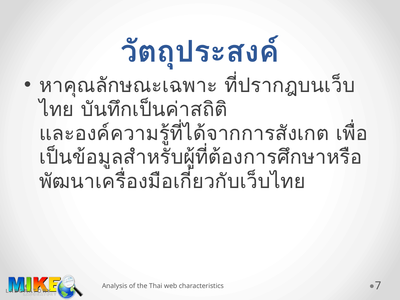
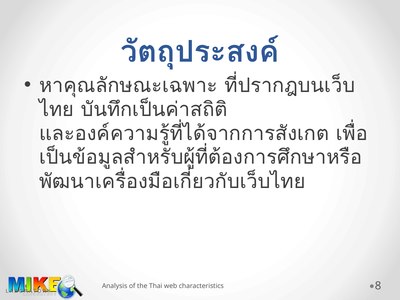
7: 7 -> 8
